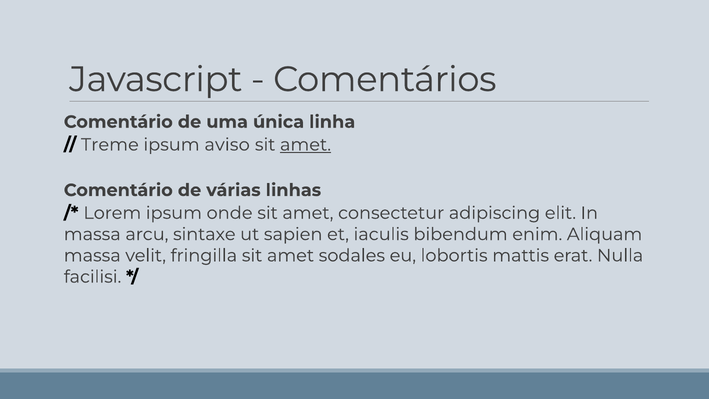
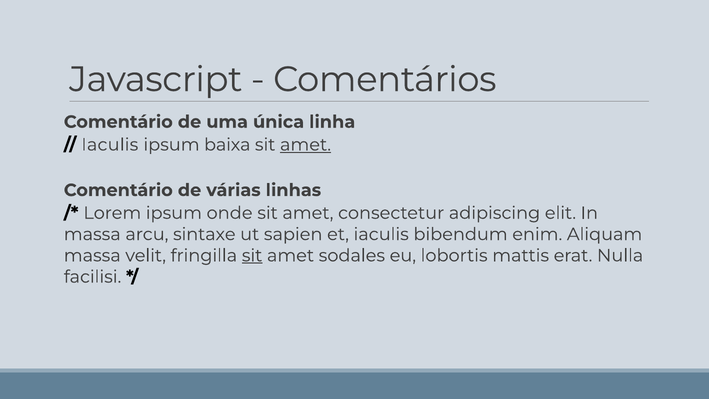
Treme at (110, 145): Treme -> Iaculis
aviso: aviso -> baixa
sit at (252, 255) underline: none -> present
